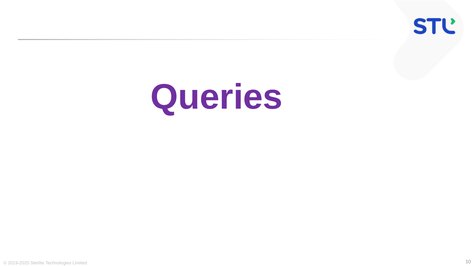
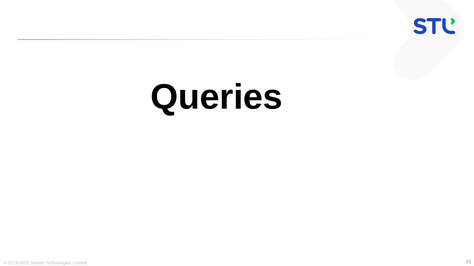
Queries colour: purple -> black
